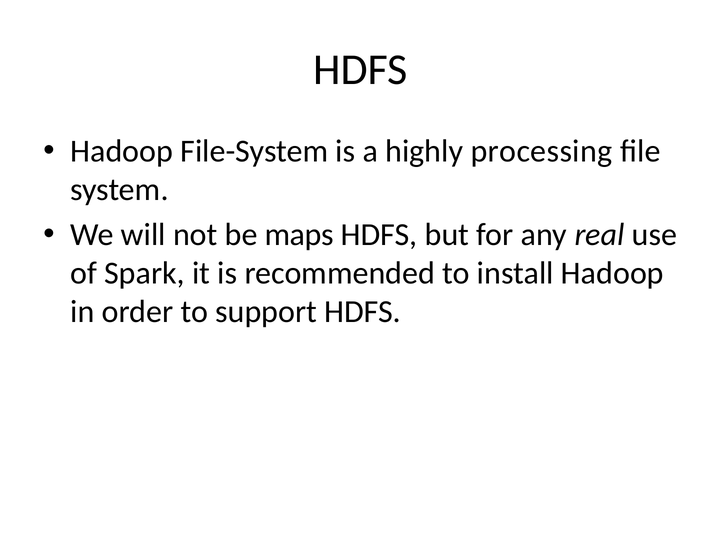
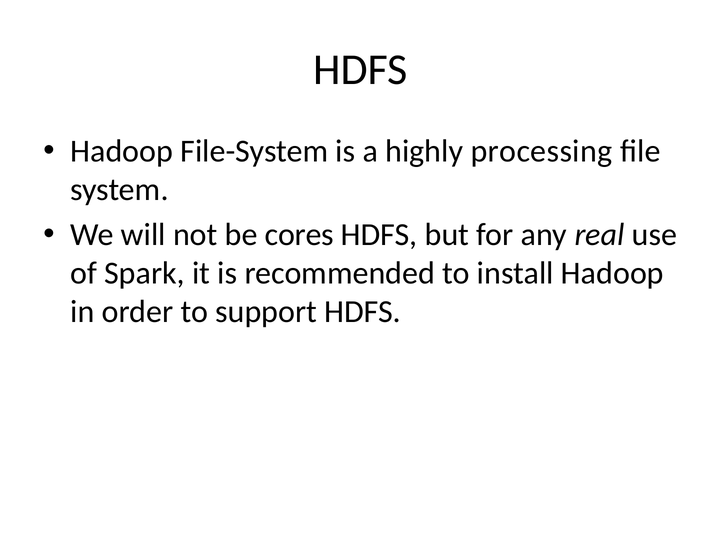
maps: maps -> cores
